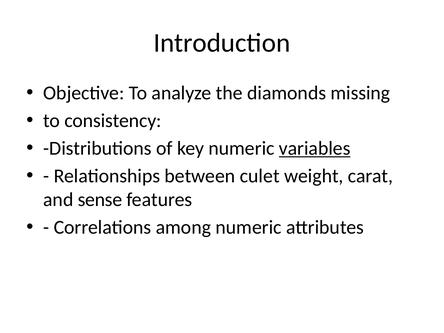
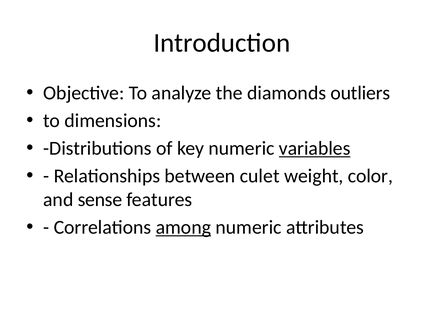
missing: missing -> outliers
consistency: consistency -> dimensions
carat: carat -> color
among underline: none -> present
